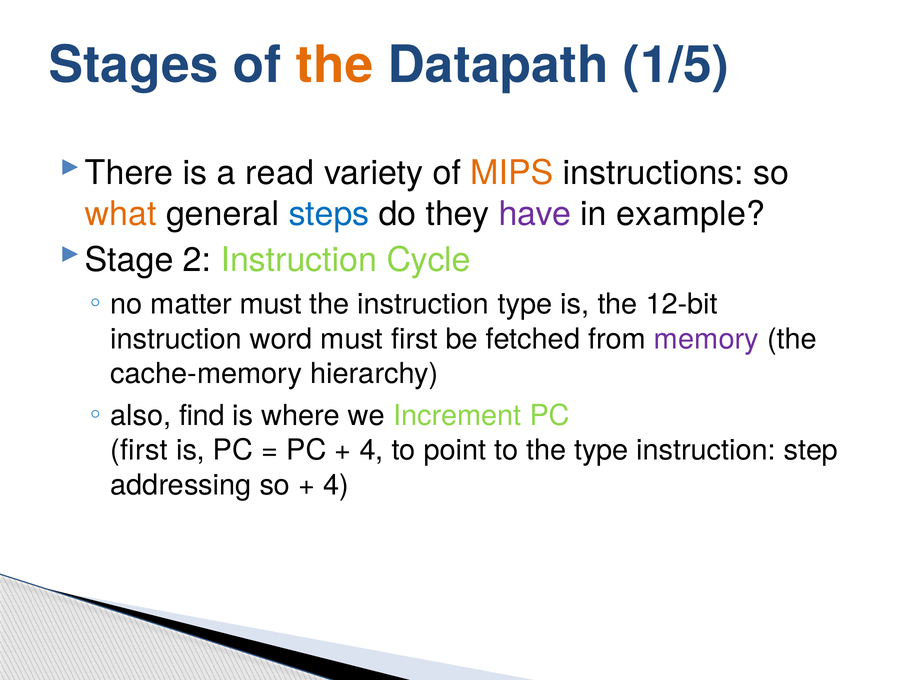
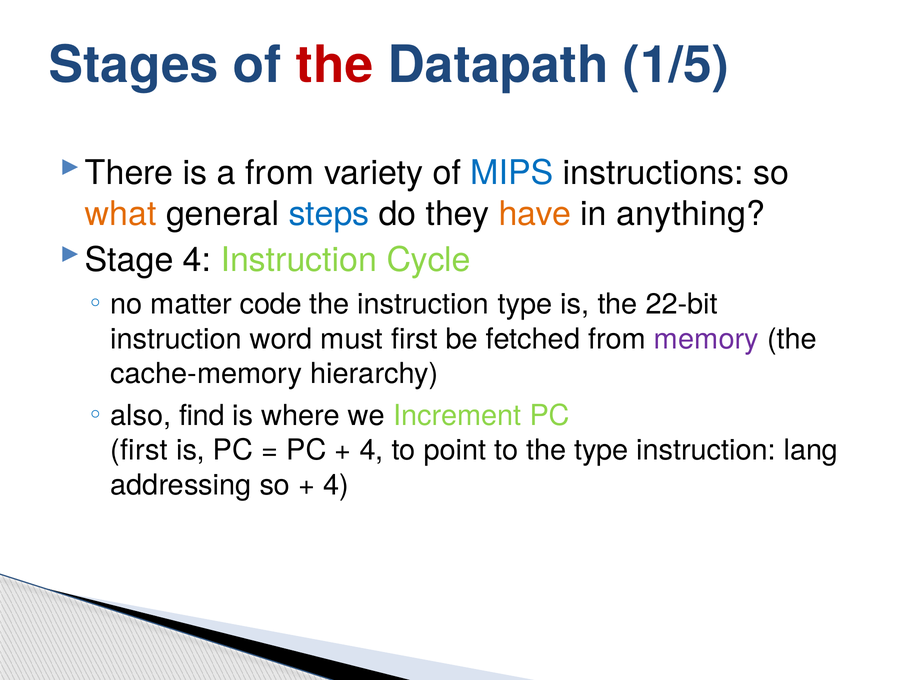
the at (335, 65) colour: orange -> red
a read: read -> from
MIPS colour: orange -> blue
have colour: purple -> orange
example: example -> anything
Stage 2: 2 -> 4
matter must: must -> code
12-bit: 12-bit -> 22-bit
step: step -> lang
